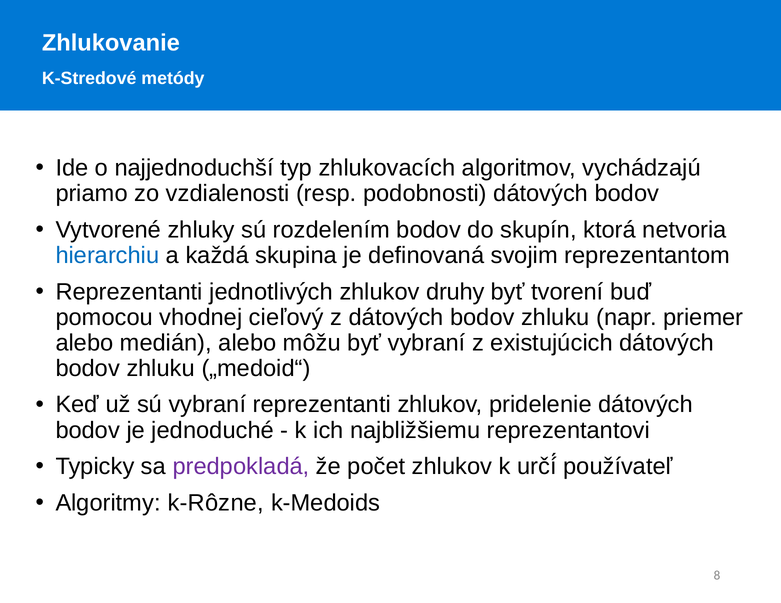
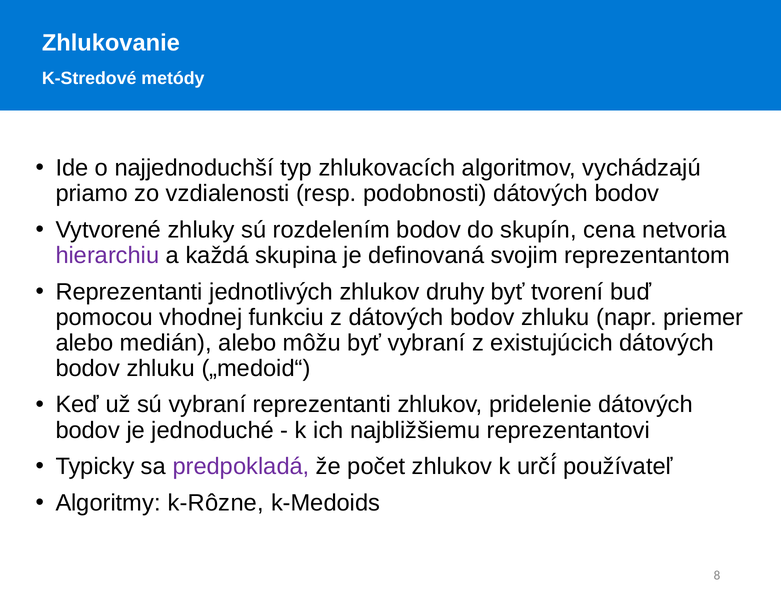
ktorá: ktorá -> cena
hierarchiu colour: blue -> purple
cieľový: cieľový -> funkciu
